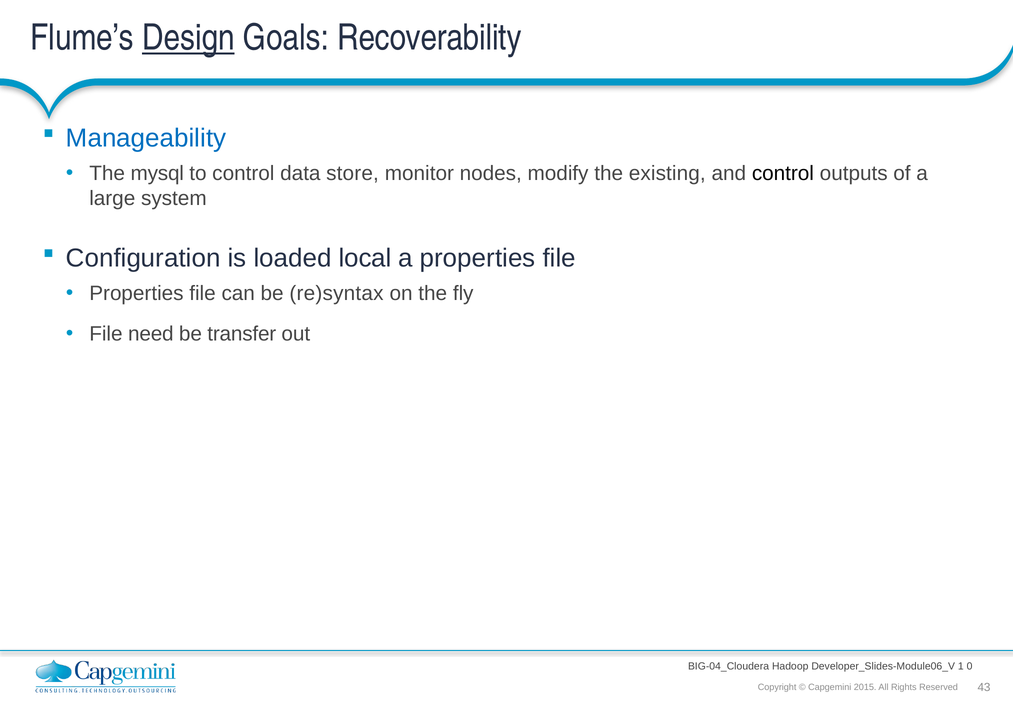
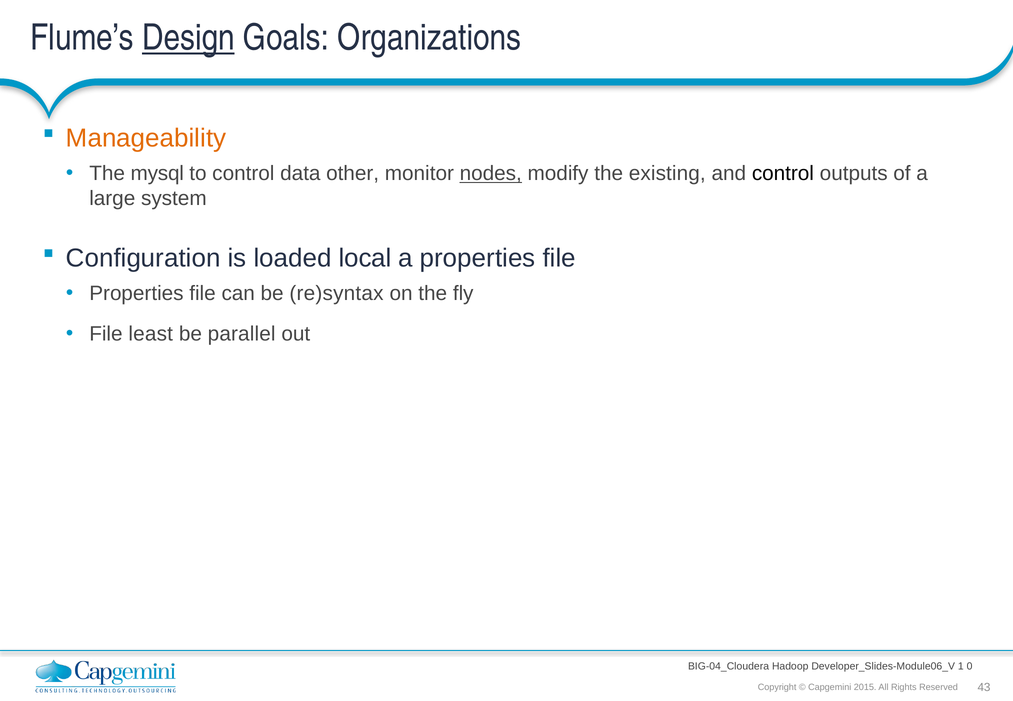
Recoverability: Recoverability -> Organizations
Manageability colour: blue -> orange
store: store -> other
nodes underline: none -> present
need: need -> least
transfer: transfer -> parallel
